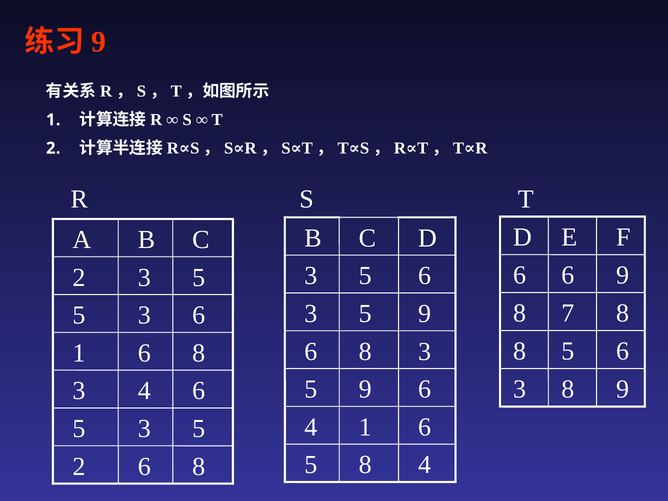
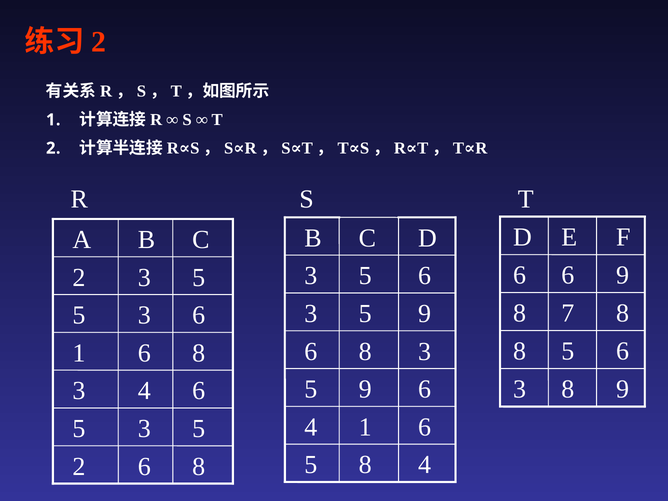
9 at (99, 42): 9 -> 2
